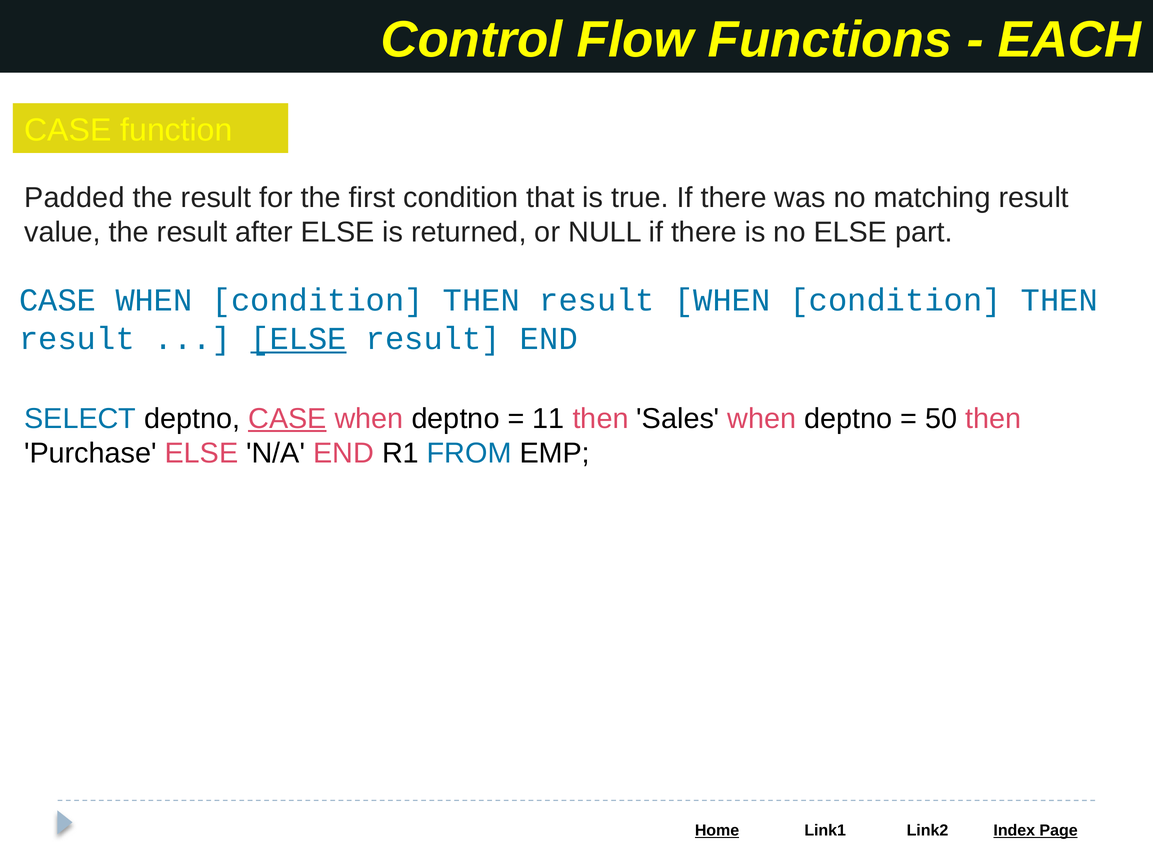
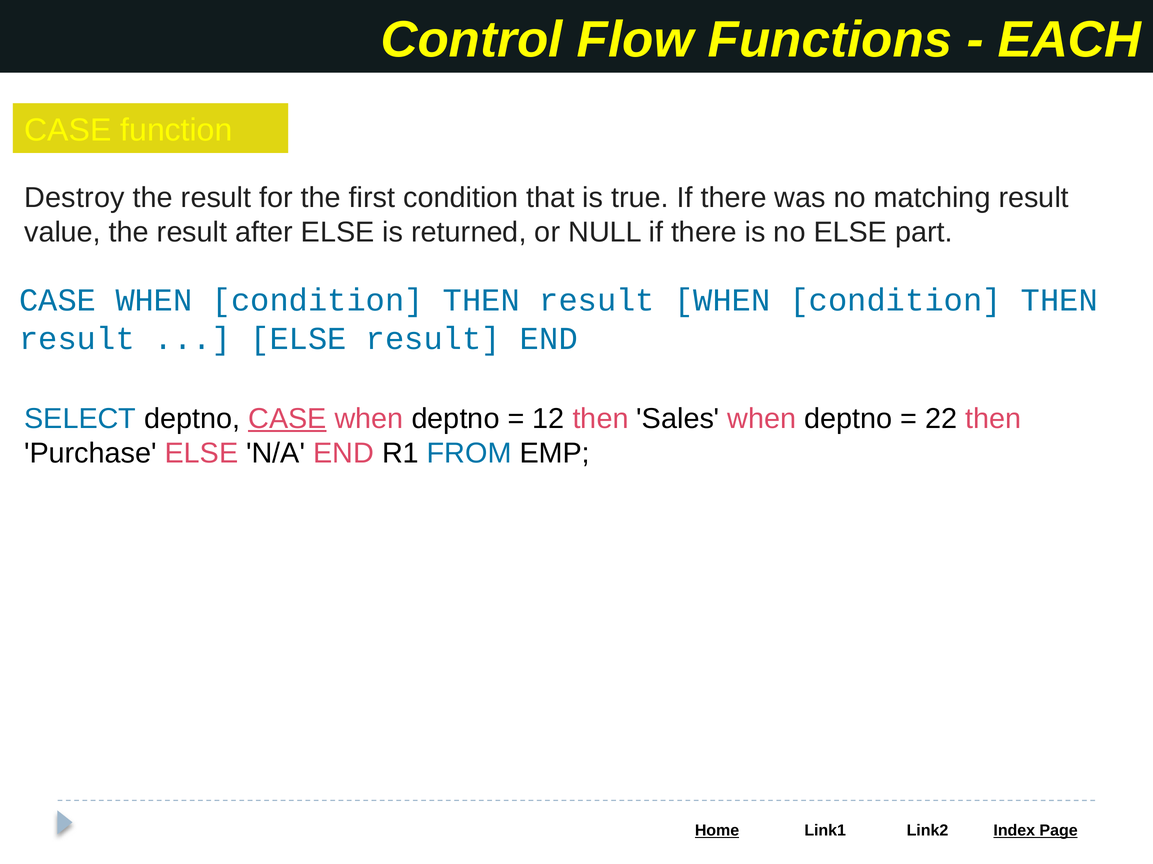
Padded: Padded -> Destroy
ELSE at (298, 339) underline: present -> none
11: 11 -> 12
50: 50 -> 22
